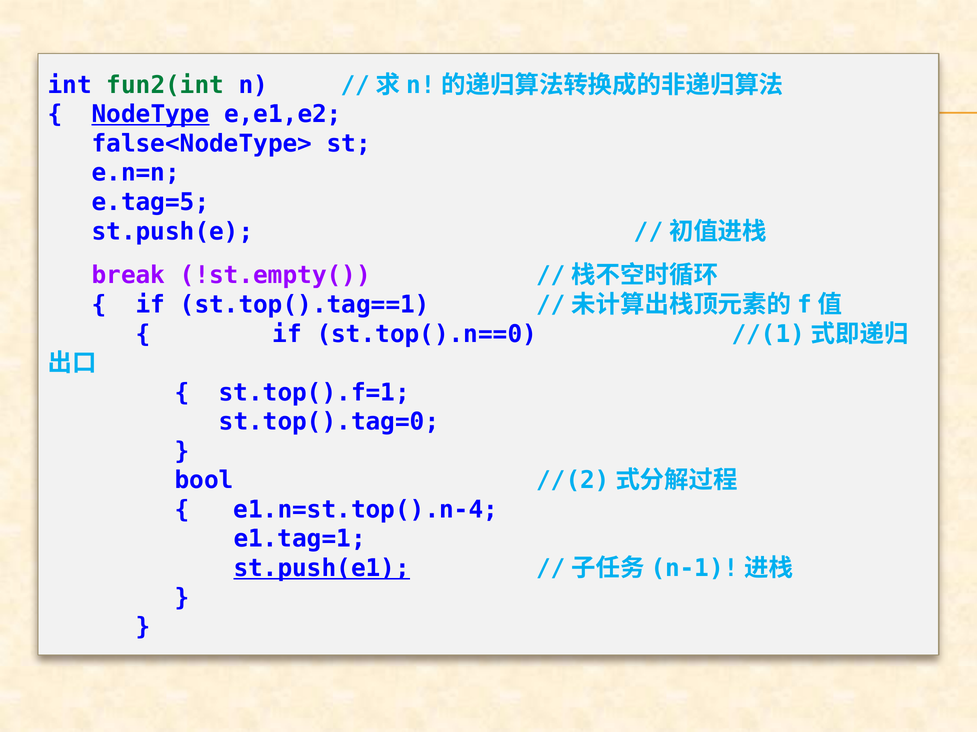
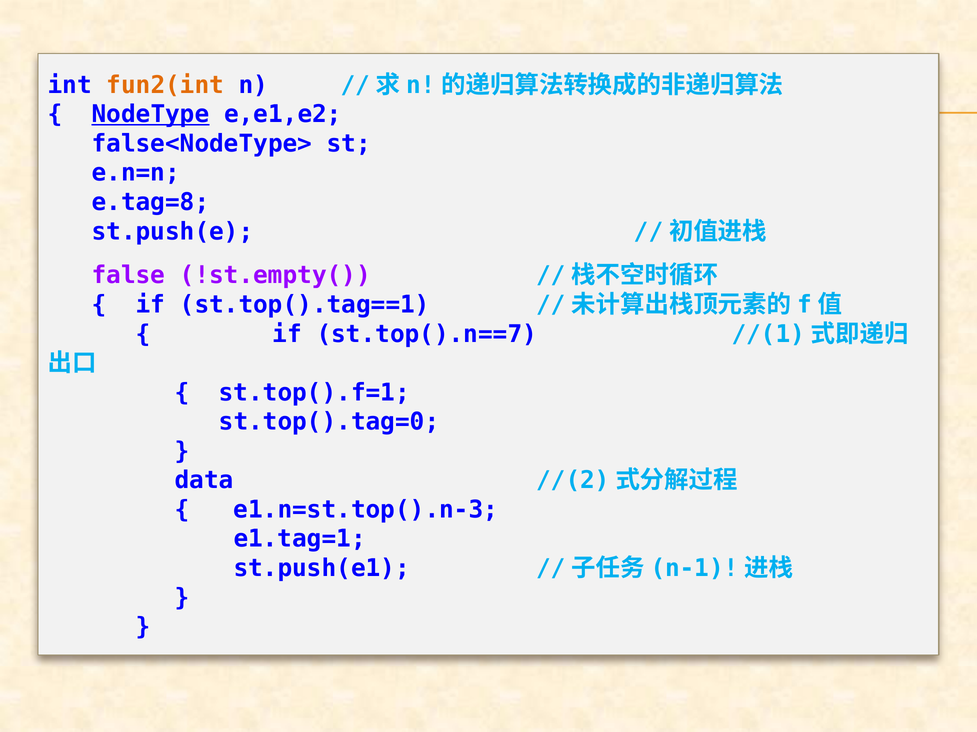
fun2(int colour: green -> orange
e.tag=5: e.tag=5 -> e.tag=8
break: break -> false
st.top().n==0: st.top().n==0 -> st.top().n==7
bool: bool -> data
e1.n=st.top().n-4: e1.n=st.top().n-4 -> e1.n=st.top().n-3
st.push(e1 underline: present -> none
